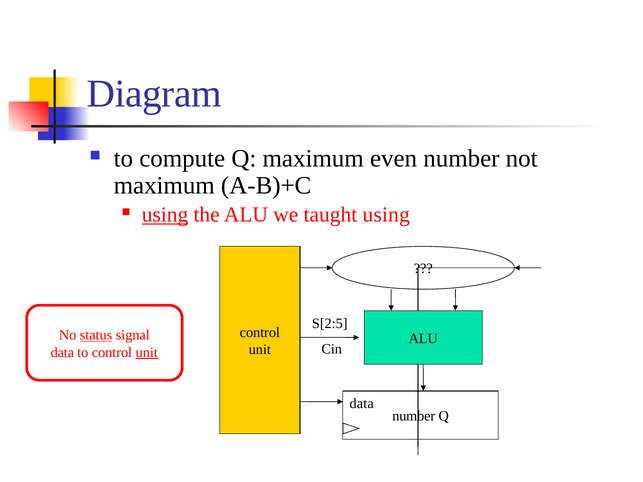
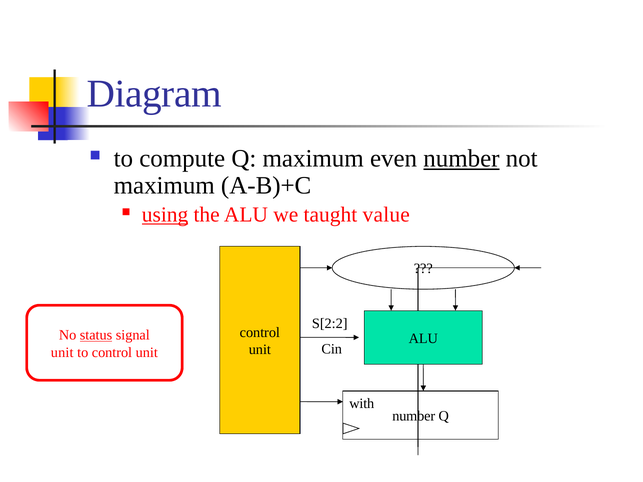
number at (461, 158) underline: none -> present
taught using: using -> value
S[2:5: S[2:5 -> S[2:2
data at (62, 352): data -> unit
unit at (147, 352) underline: present -> none
data at (362, 404): data -> with
